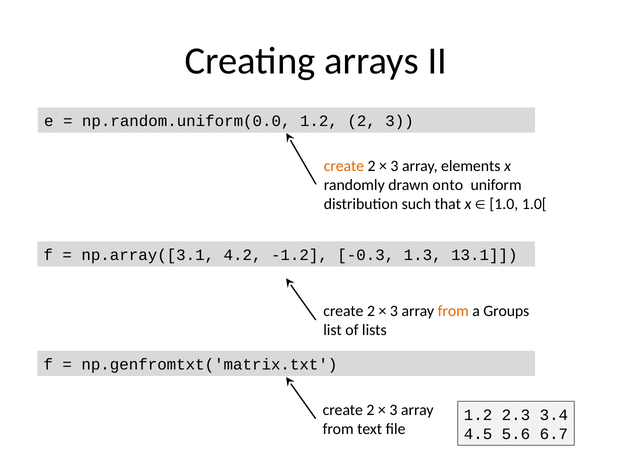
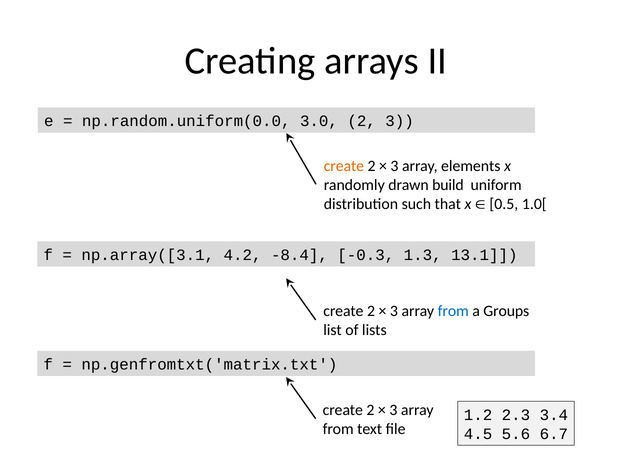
np.random.uniform(0.0 1.2: 1.2 -> 3.0
onto: onto -> build
1.0: 1.0 -> 0.5
-1.2: -1.2 -> -8.4
from at (453, 311) colour: orange -> blue
